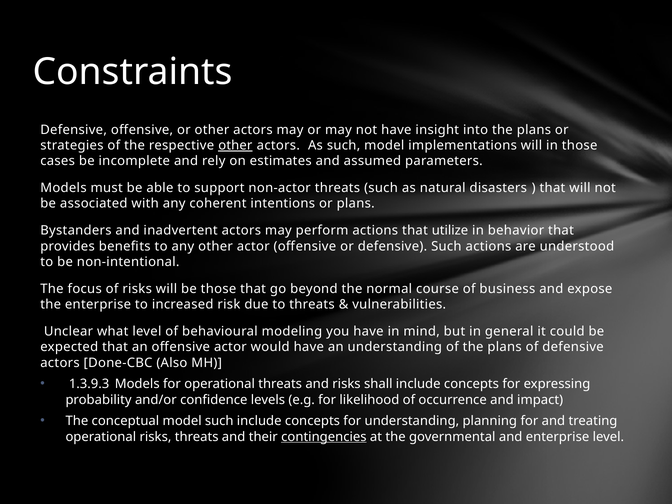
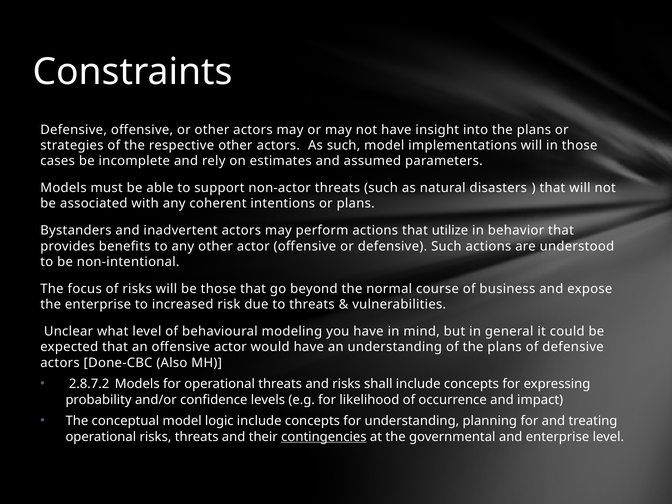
other at (235, 145) underline: present -> none
1.3.9.3: 1.3.9.3 -> 2.8.7.2
model such: such -> logic
